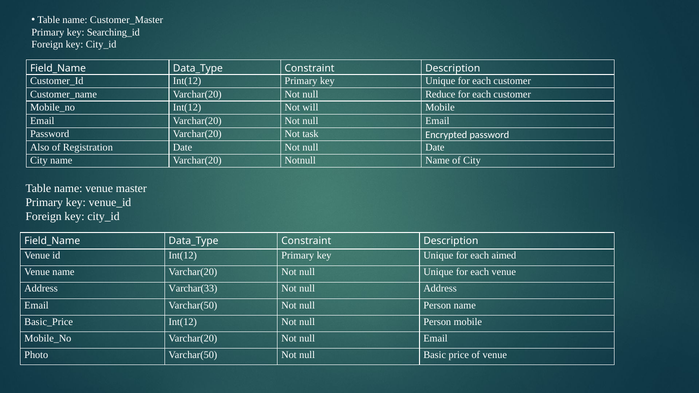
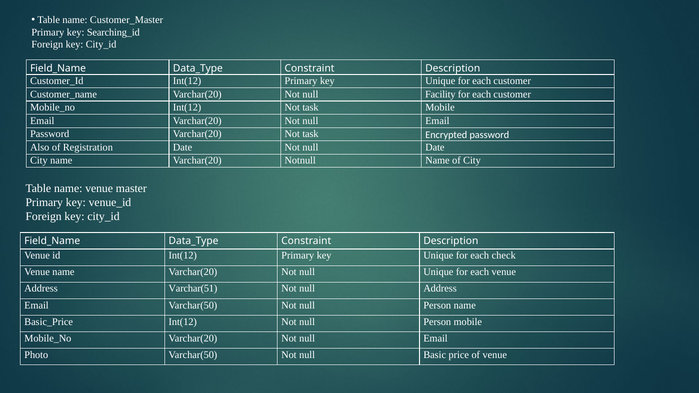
Reduce: Reduce -> Facility
Int(12 Not will: will -> task
aimed: aimed -> check
Varchar(33: Varchar(33 -> Varchar(51
